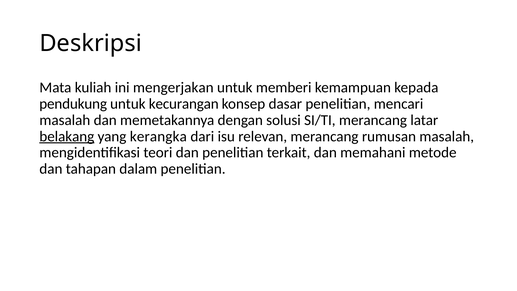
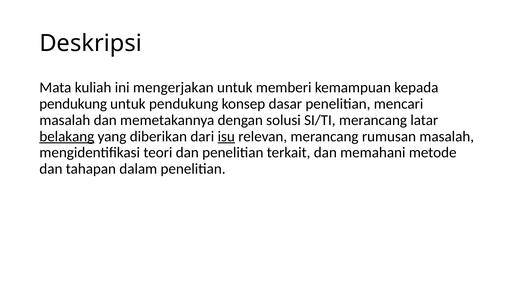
untuk kecurangan: kecurangan -> pendukung
kerangka: kerangka -> diberikan
isu underline: none -> present
